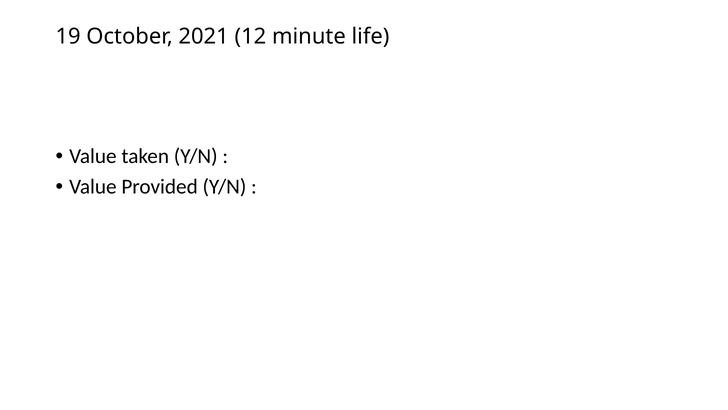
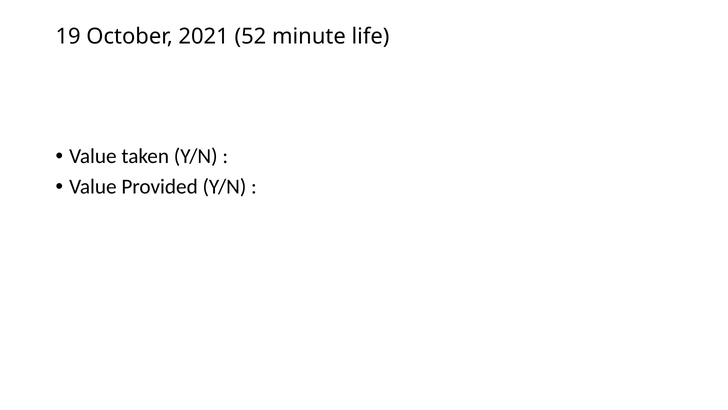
12: 12 -> 52
